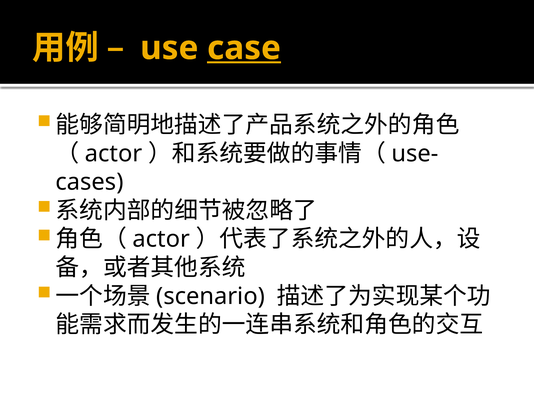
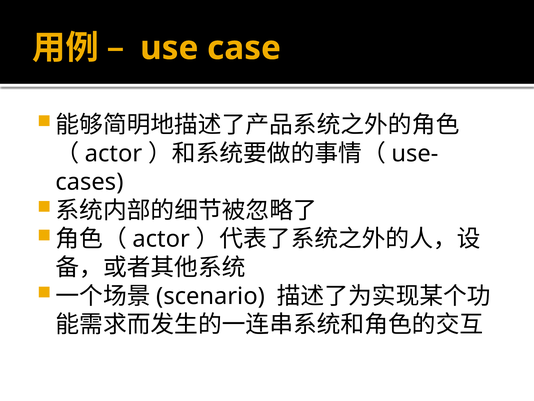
case underline: present -> none
